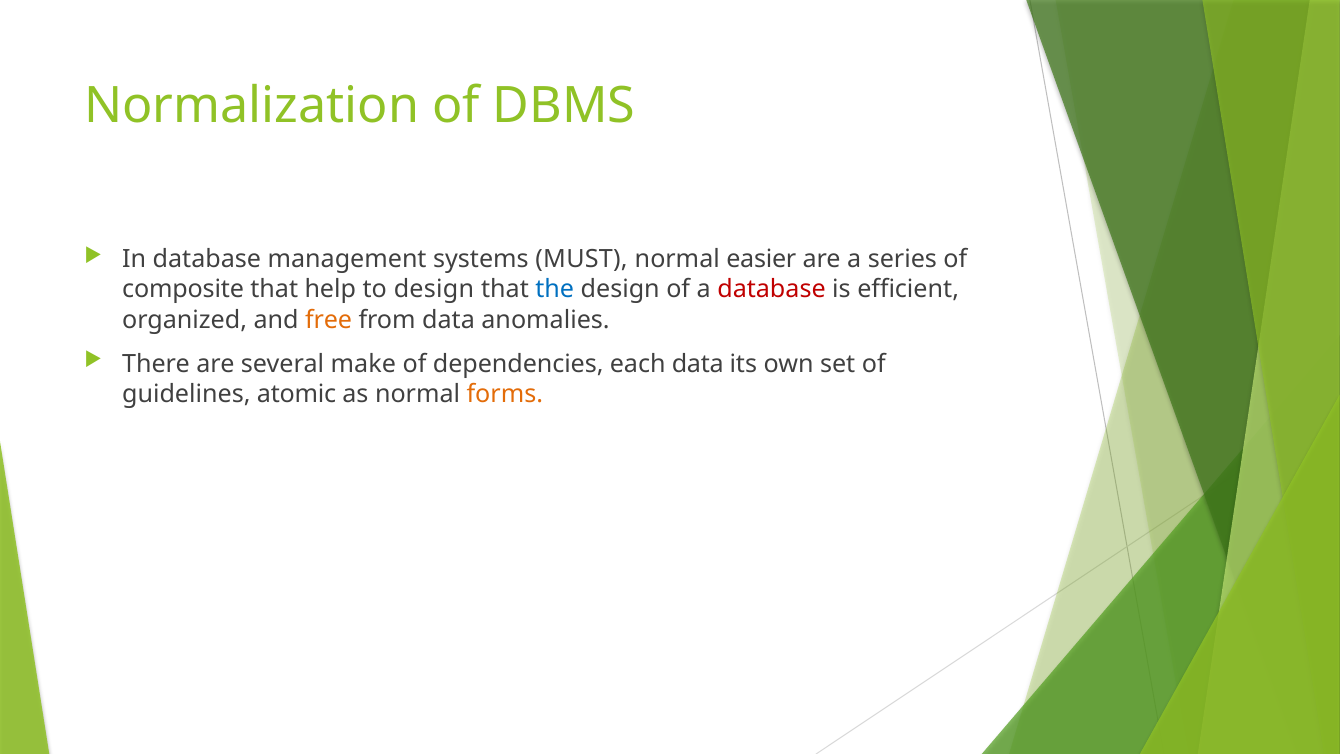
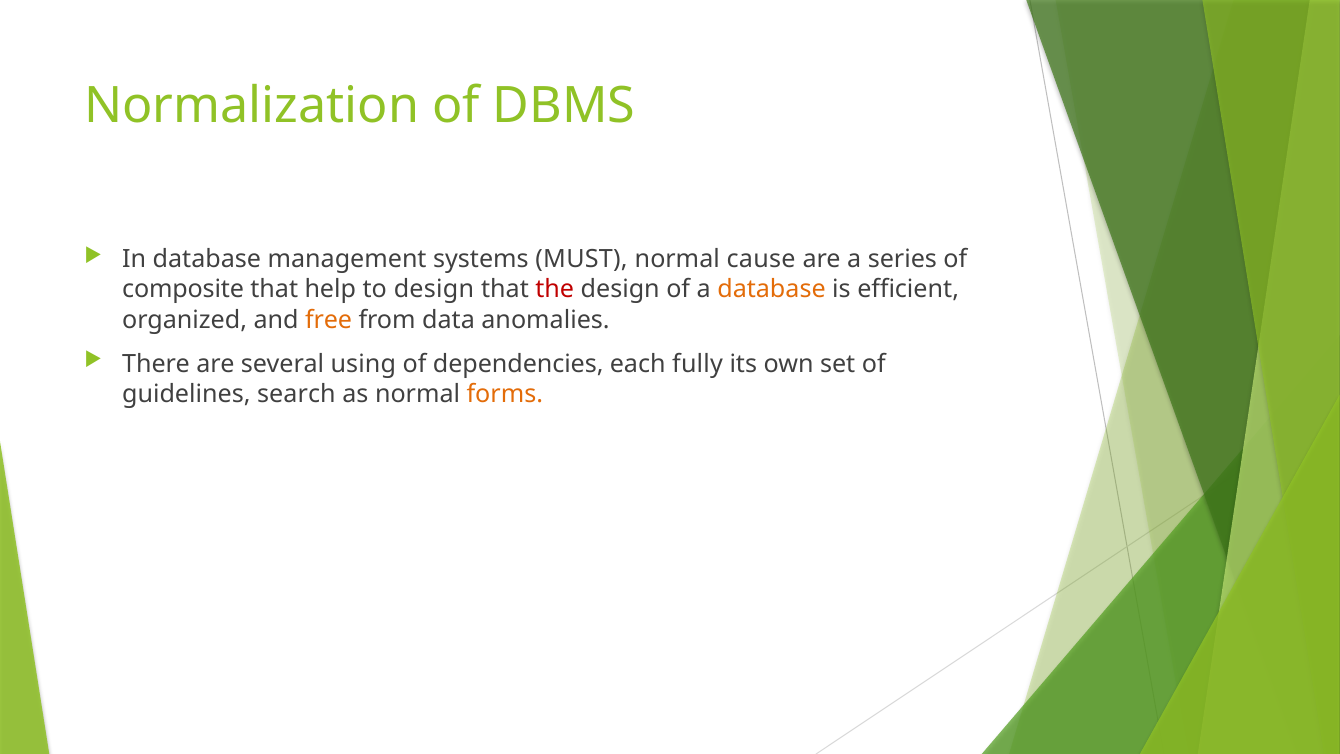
easier: easier -> cause
the colour: blue -> red
database at (772, 289) colour: red -> orange
make: make -> using
each data: data -> fully
atomic: atomic -> search
